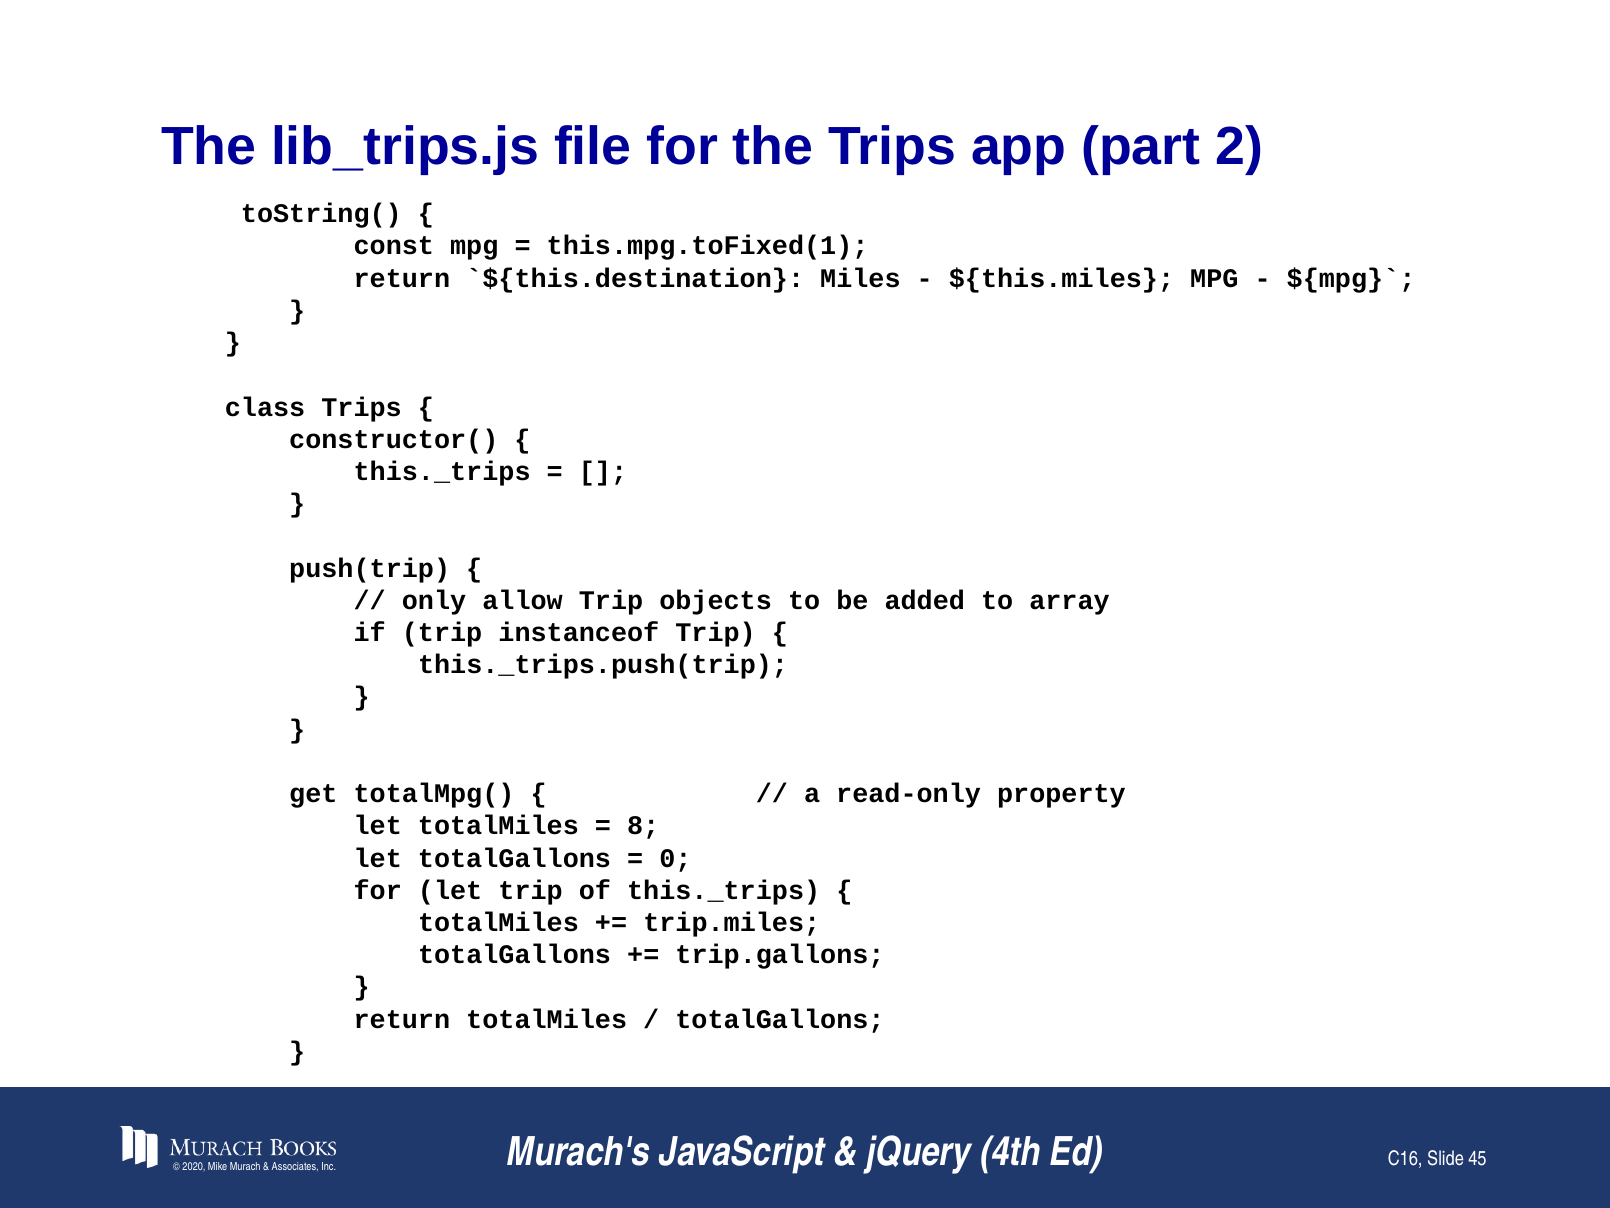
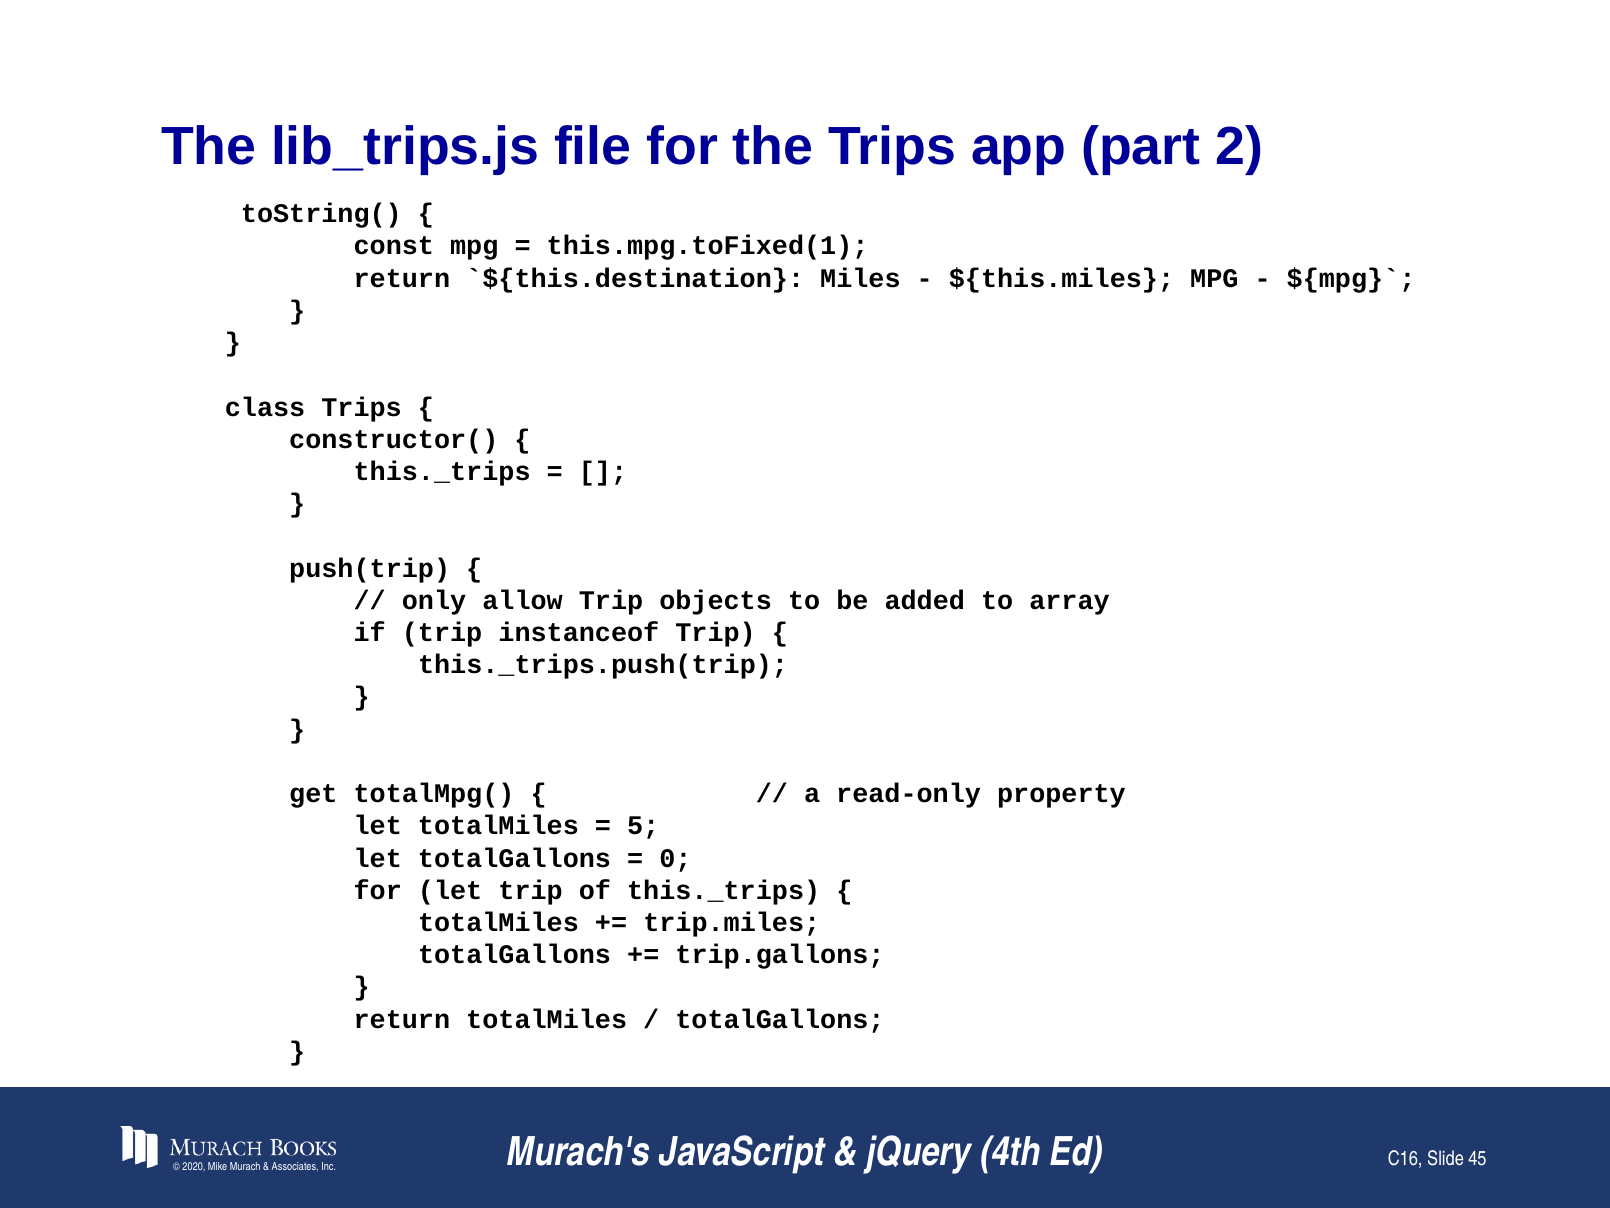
8: 8 -> 5
